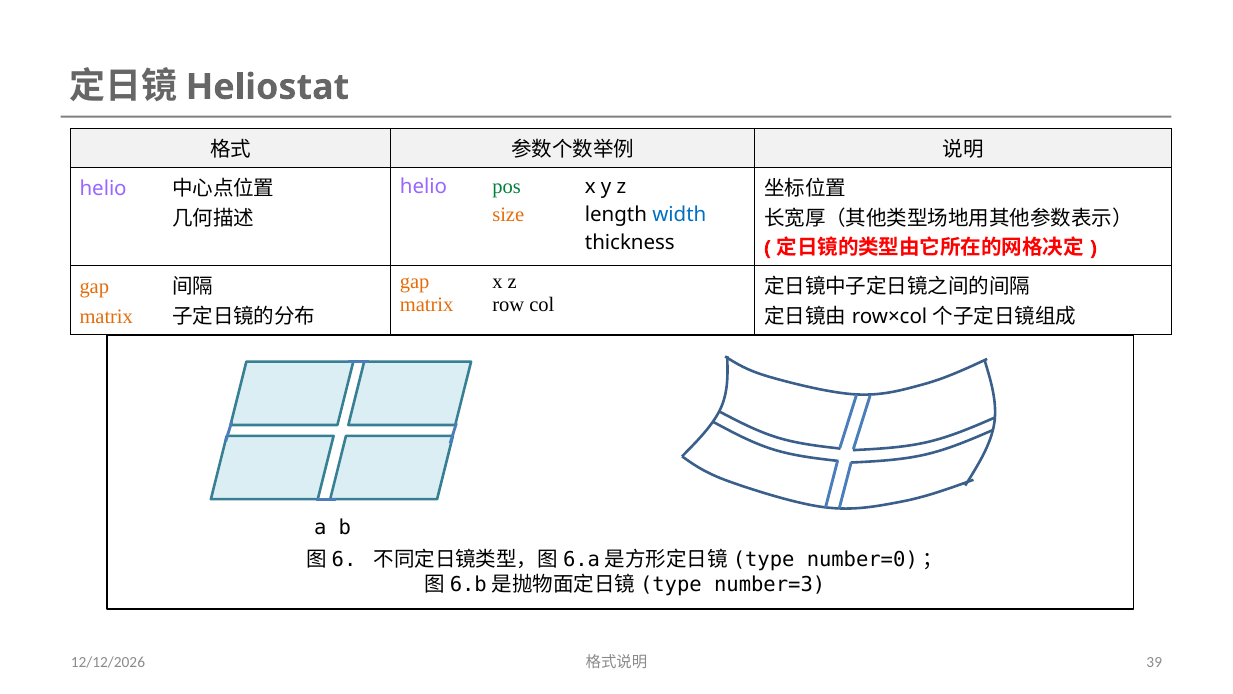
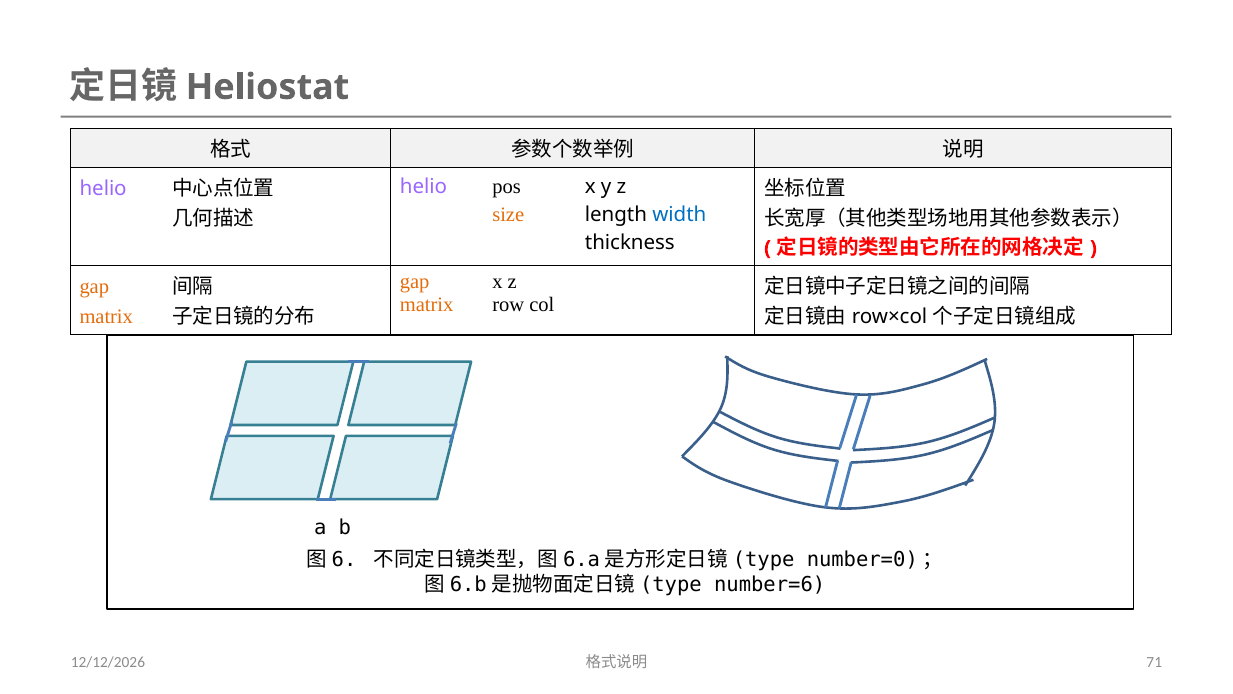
pos colour: green -> black
number=3: number=3 -> number=6
39: 39 -> 71
